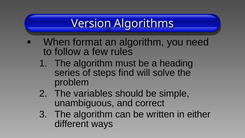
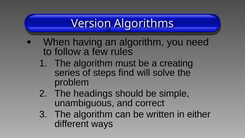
format: format -> having
heading: heading -> creating
variables: variables -> headings
